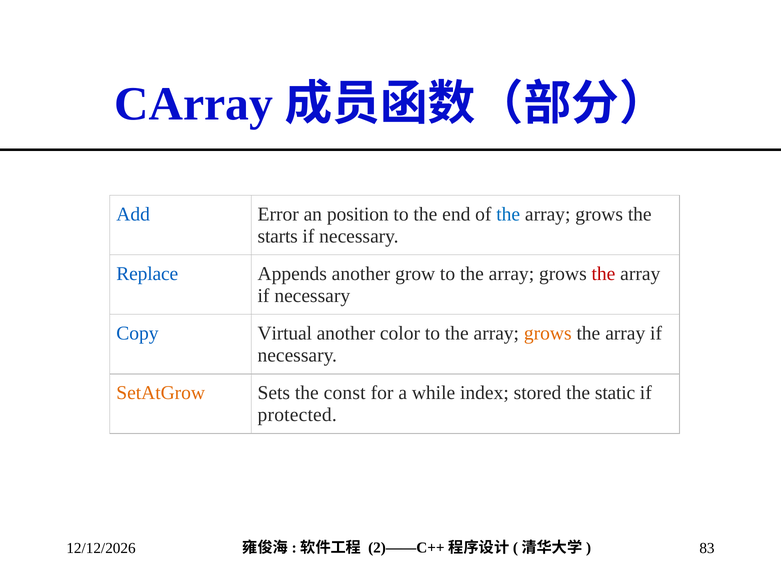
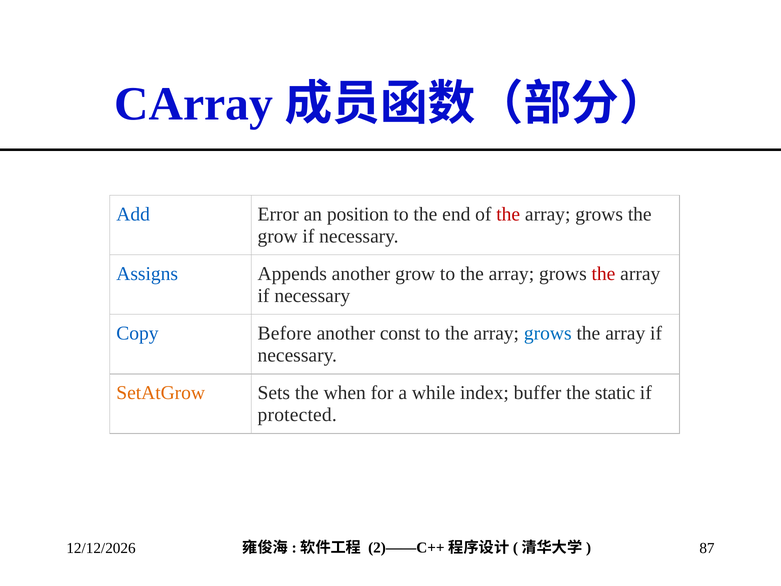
the at (508, 214) colour: blue -> red
starts at (278, 236): starts -> grow
Replace: Replace -> Assigns
Virtual: Virtual -> Before
color: color -> const
grows at (548, 333) colour: orange -> blue
const: const -> when
stored: stored -> buffer
83: 83 -> 87
